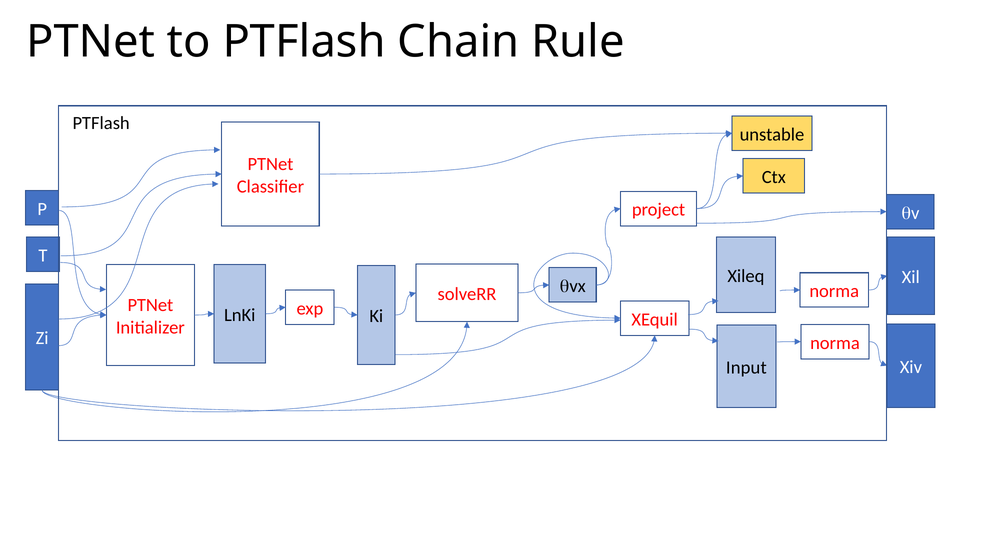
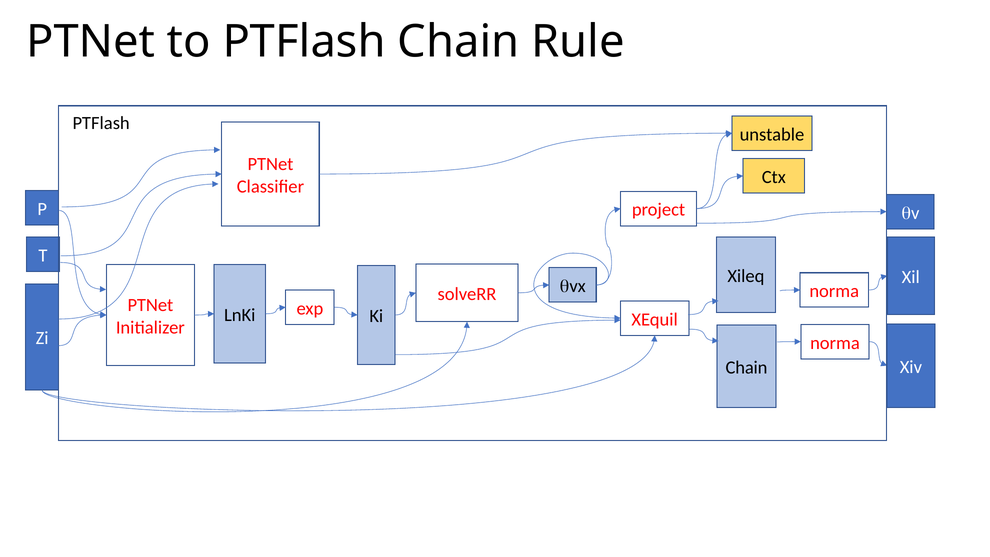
Input at (746, 367): Input -> Chain
